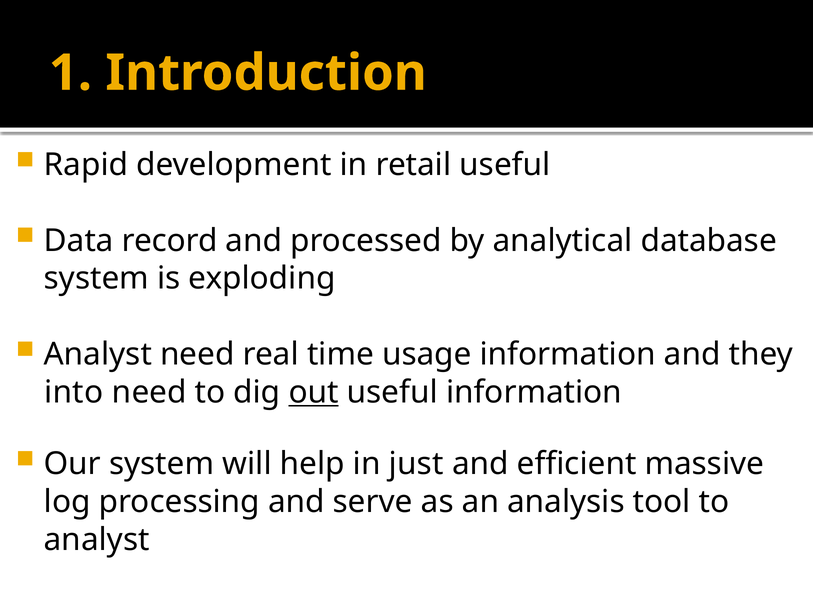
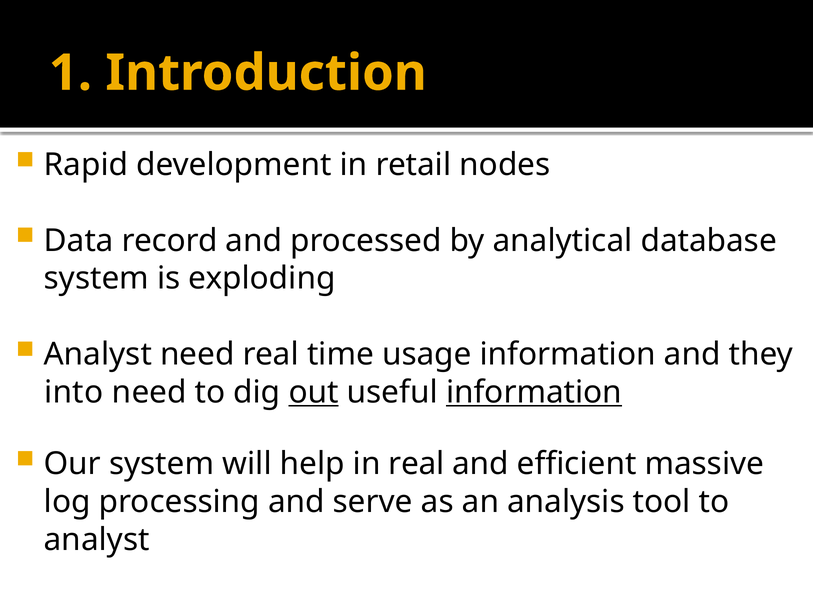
retail useful: useful -> nodes
information at (534, 392) underline: none -> present
in just: just -> real
